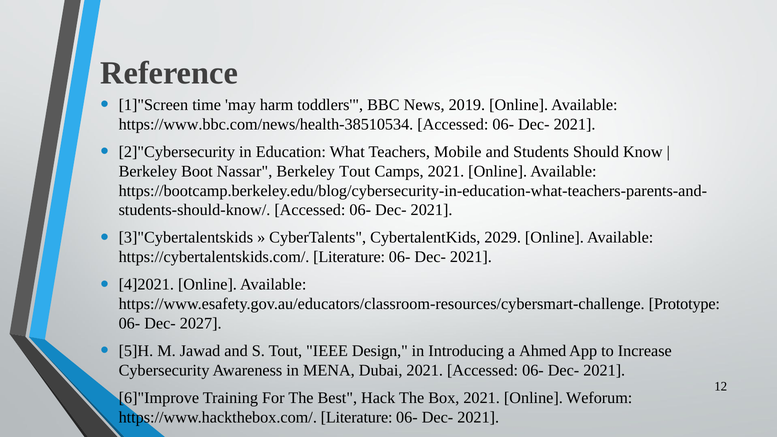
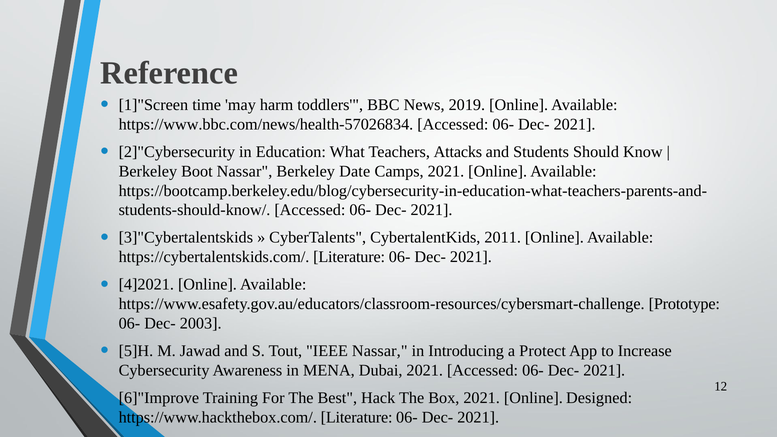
https://www.bbc.com/news/health-38510534: https://www.bbc.com/news/health-38510534 -> https://www.bbc.com/news/health-57026834
Mobile: Mobile -> Attacks
Berkeley Tout: Tout -> Date
2029: 2029 -> 2011
2027: 2027 -> 2003
IEEE Design: Design -> Nassar
Ahmed: Ahmed -> Protect
Weforum: Weforum -> Designed
